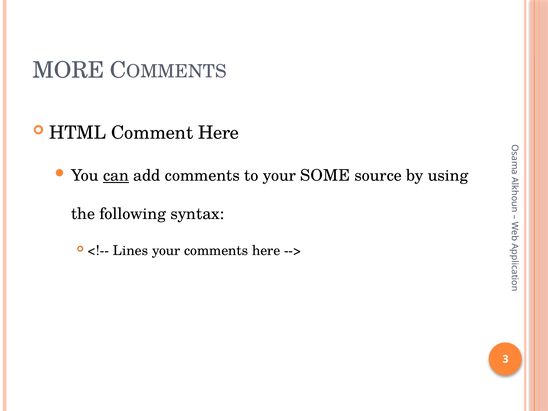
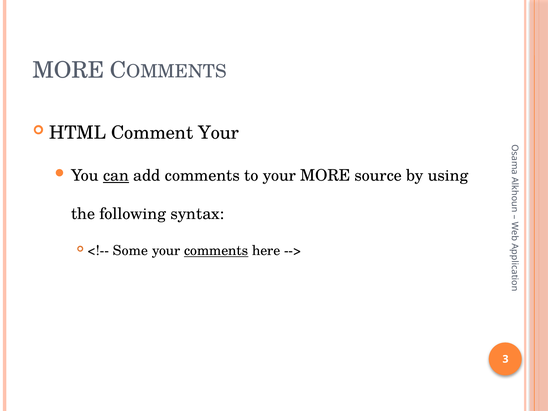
Comment Here: Here -> Your
your SOME: SOME -> MORE
Lines: Lines -> Some
comments at (216, 251) underline: none -> present
